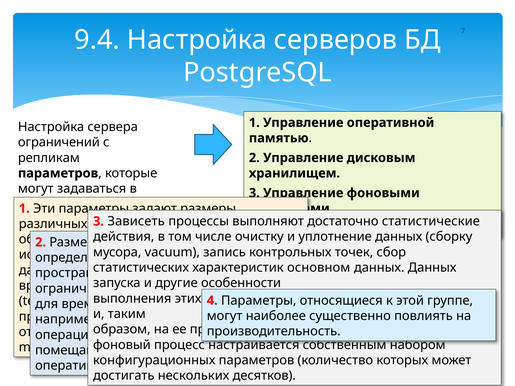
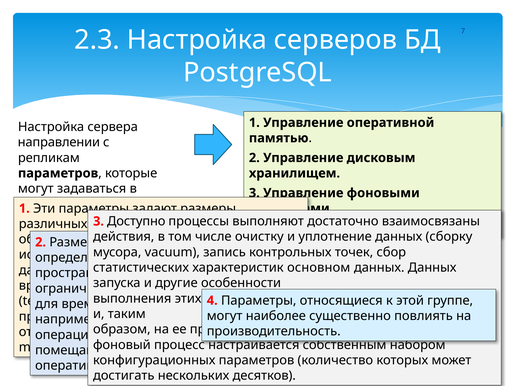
9.4: 9.4 -> 2.3
ограничений: ограничений -> направлении
Зависеть: Зависеть -> Доступно
статистические: статистические -> взаимосвязаны
